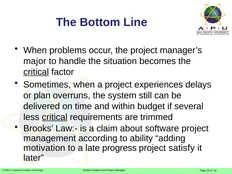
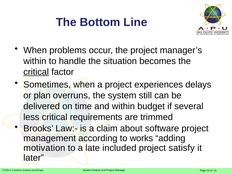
major at (35, 61): major -> within
critical at (55, 117) underline: present -> none
ability: ability -> works
progress: progress -> included
